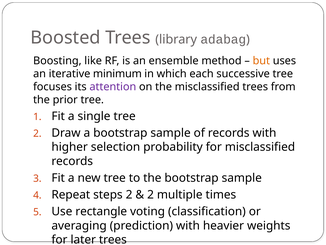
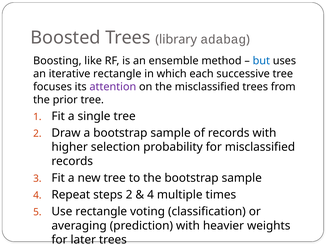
but colour: orange -> blue
iterative minimum: minimum -> rectangle
2 at (151, 194): 2 -> 4
